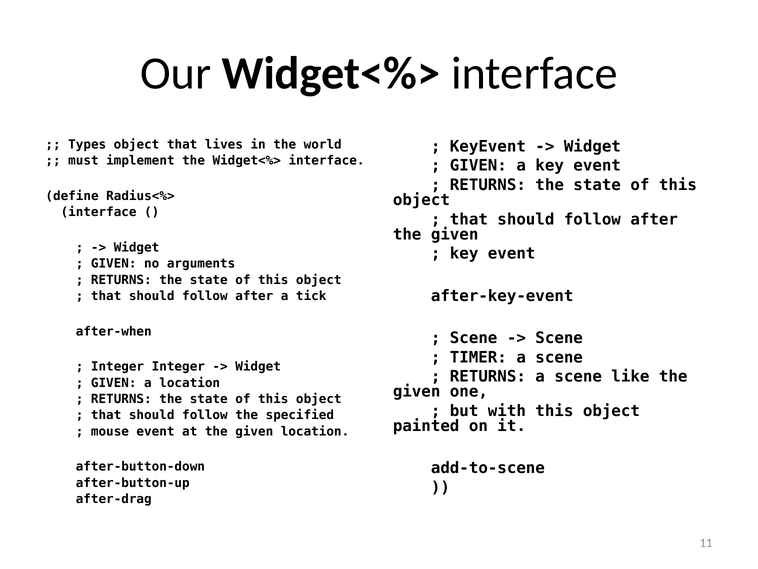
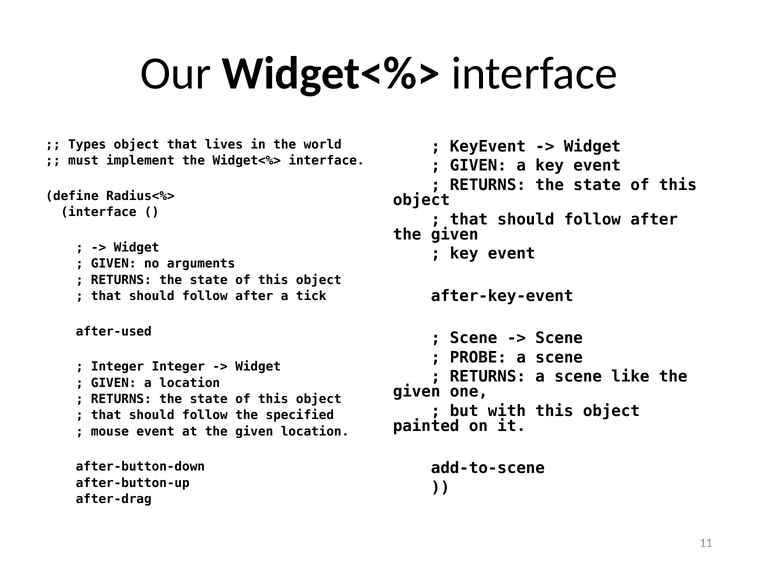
after-when: after-when -> after-used
TIMER: TIMER -> PROBE
